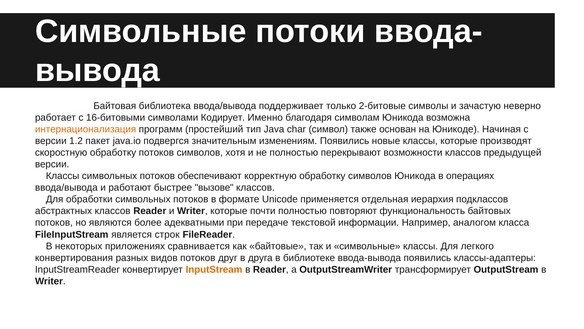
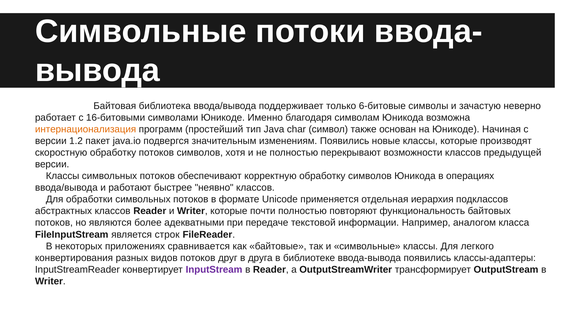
2-битовые: 2-битовые -> 6-битовые
символами Кодирует: Кодирует -> Юникоде
вызове: вызове -> неявно
InputStream colour: orange -> purple
